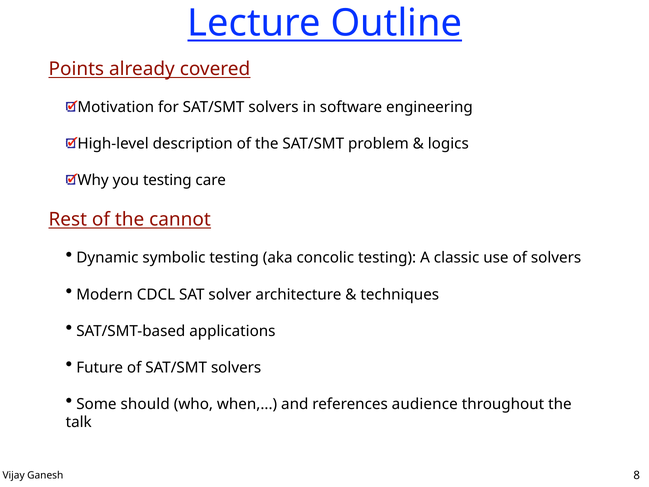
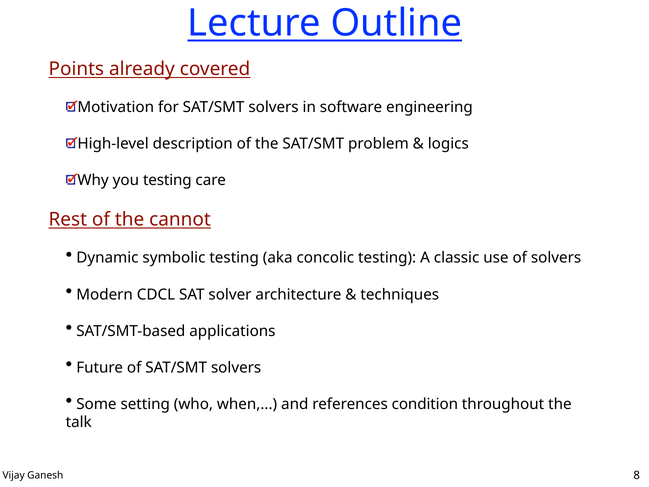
should: should -> setting
audience: audience -> condition
